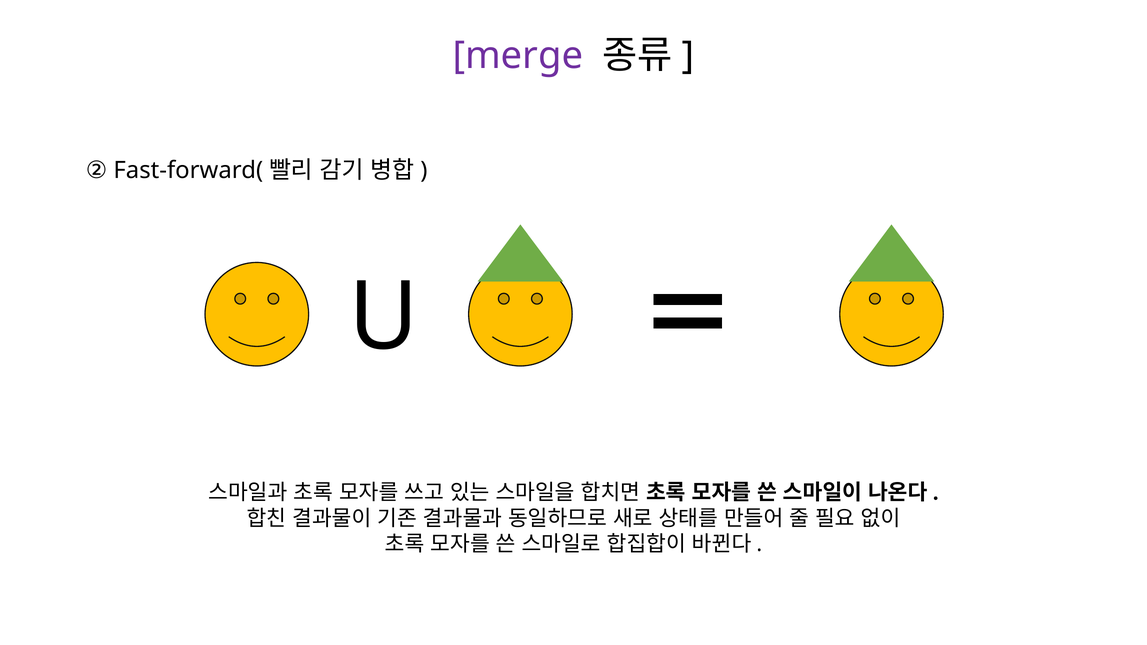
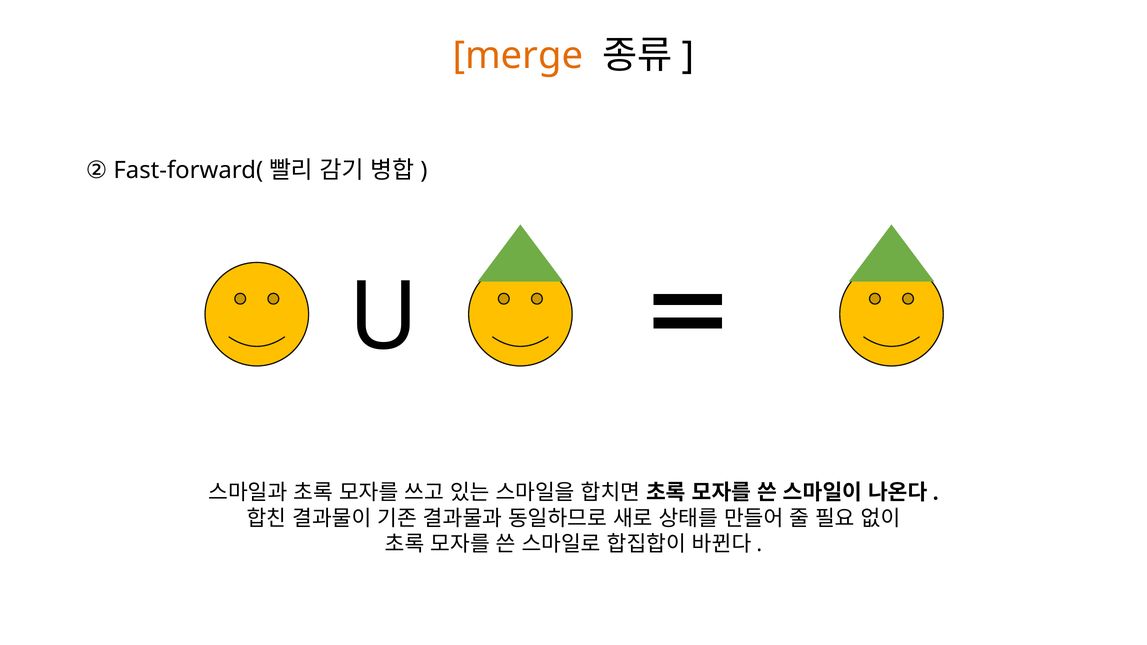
merge colour: purple -> orange
